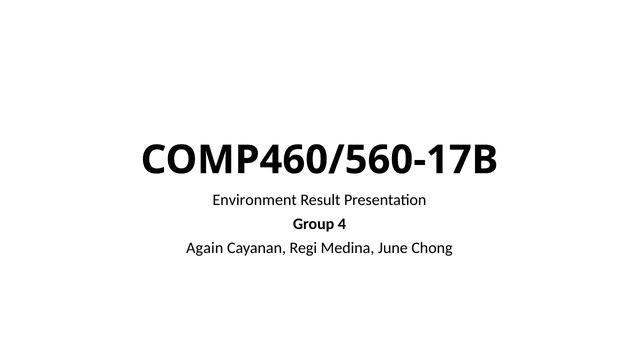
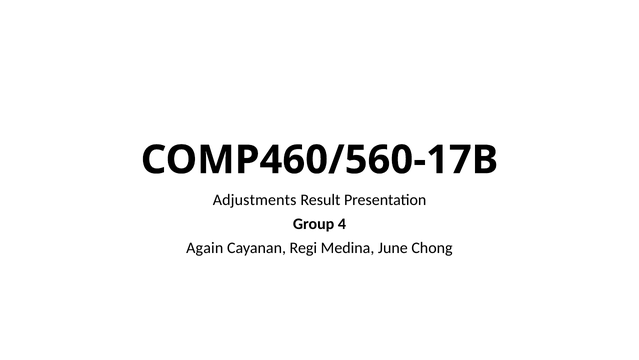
Environment: Environment -> Adjustments
